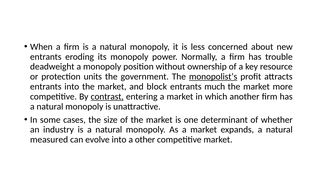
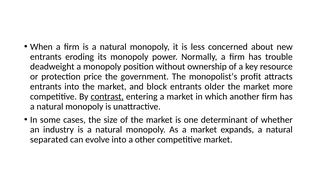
units: units -> price
monopolist’s underline: present -> none
much: much -> older
measured: measured -> separated
